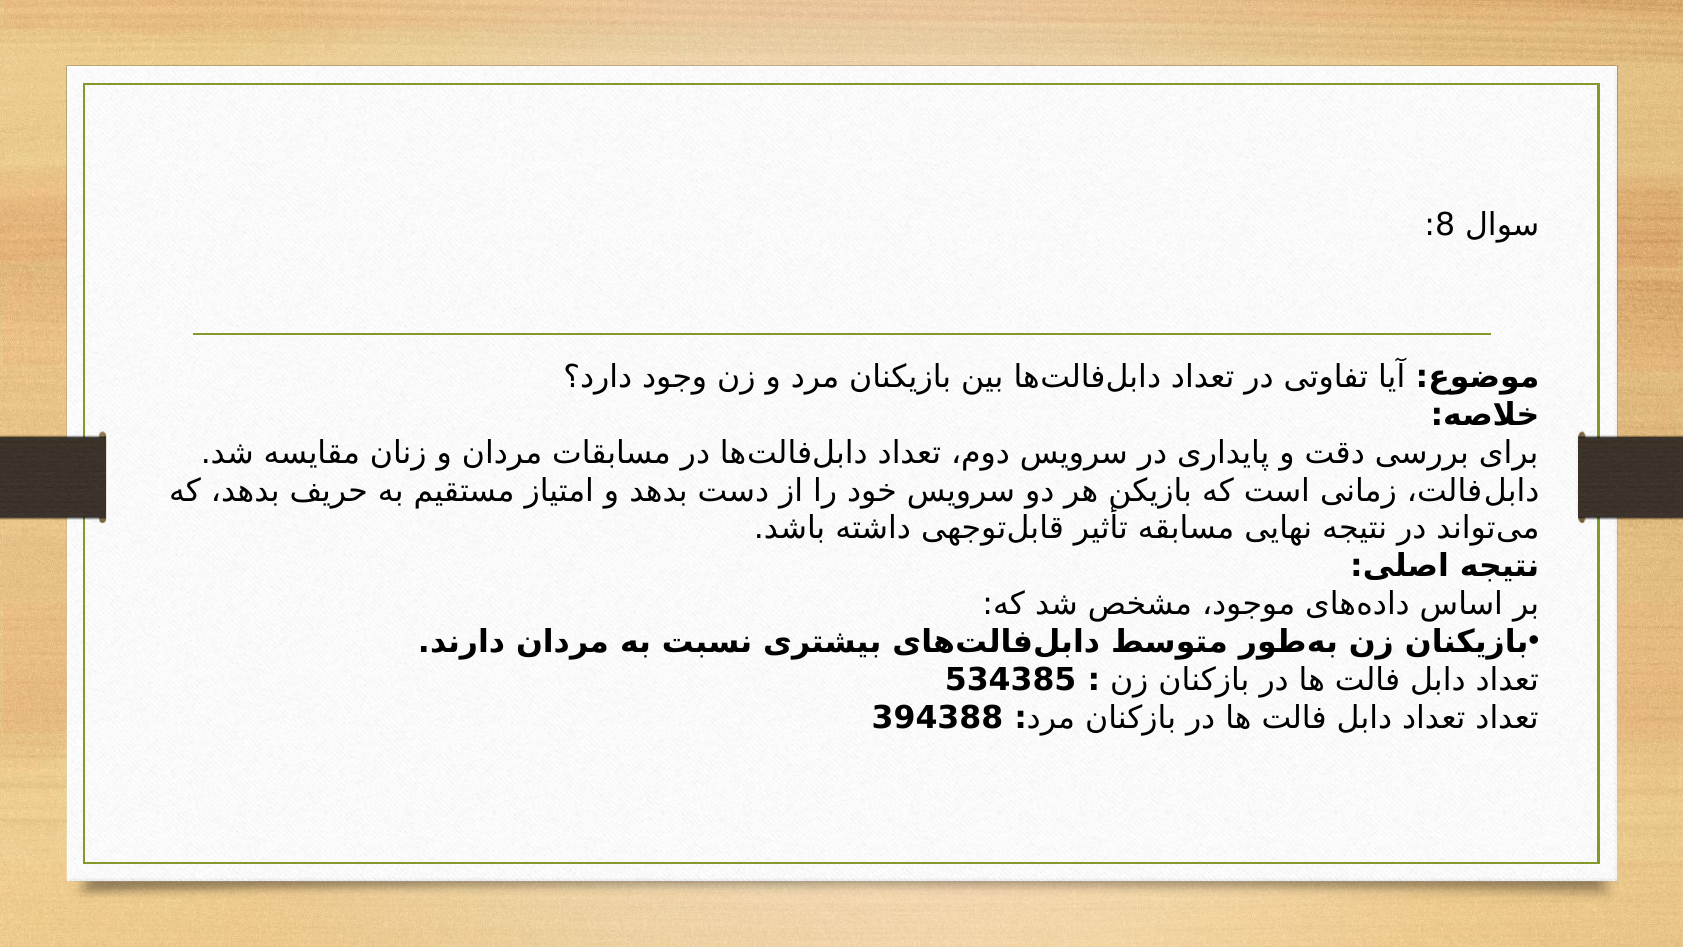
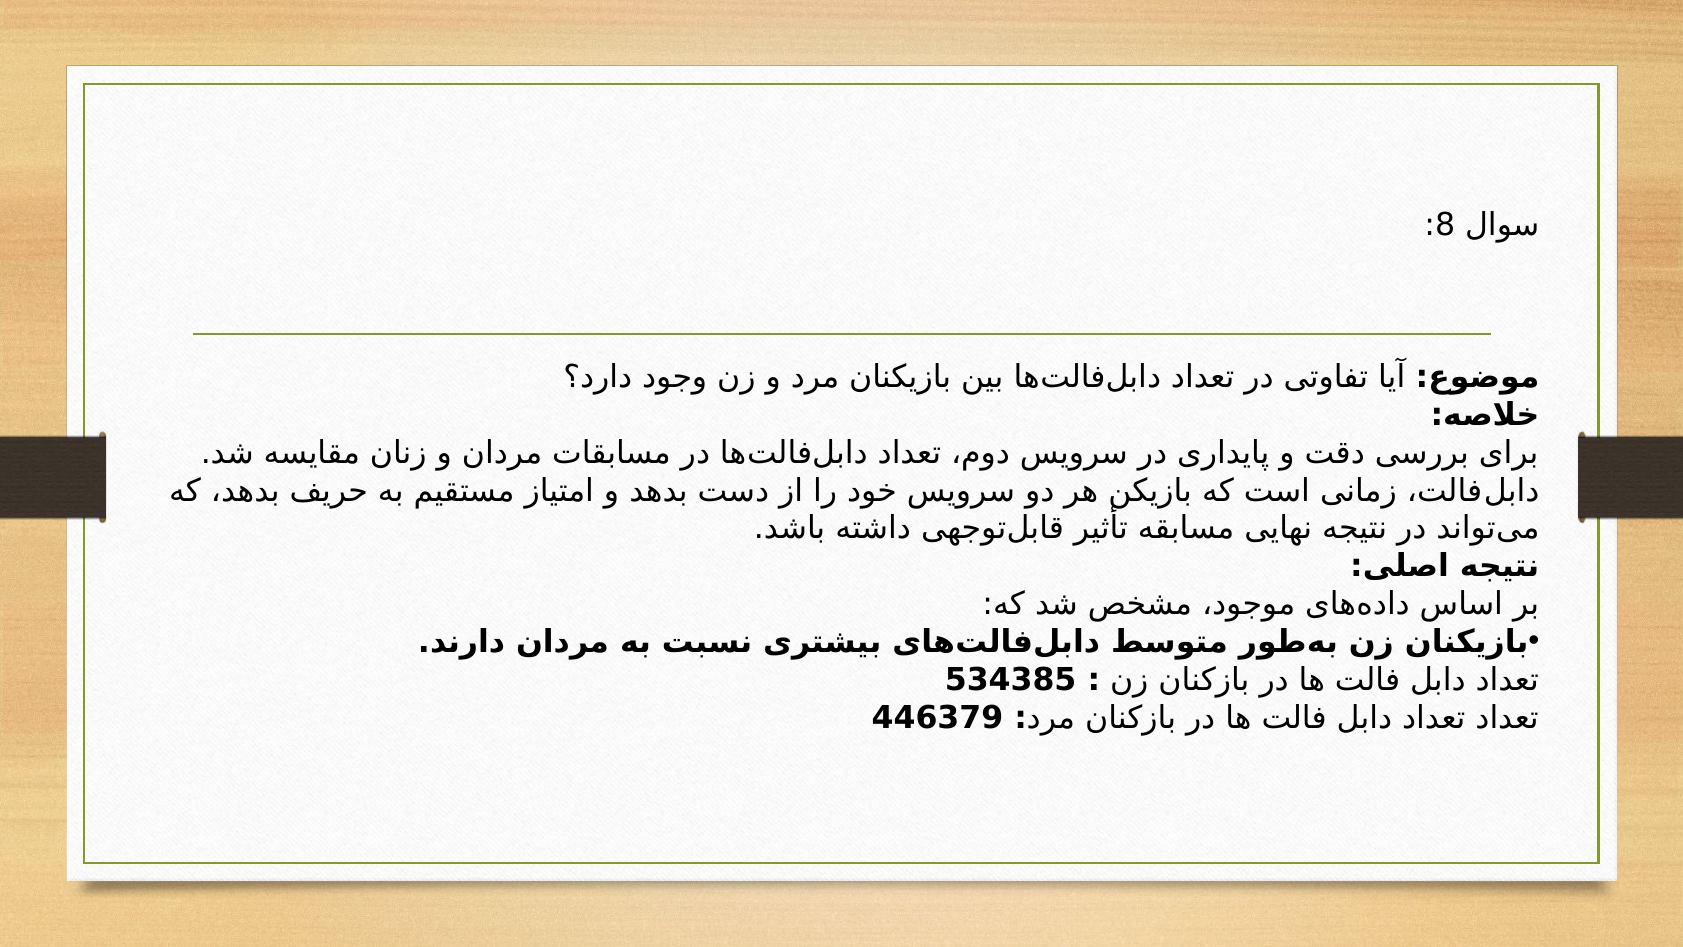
394388: 394388 -> 446379
